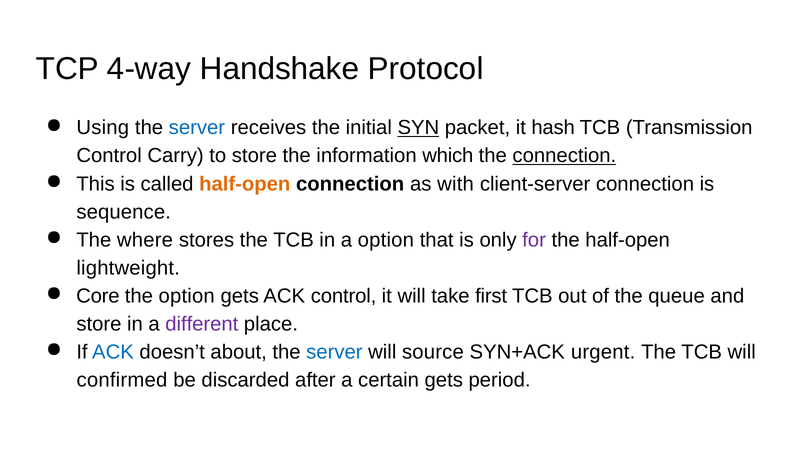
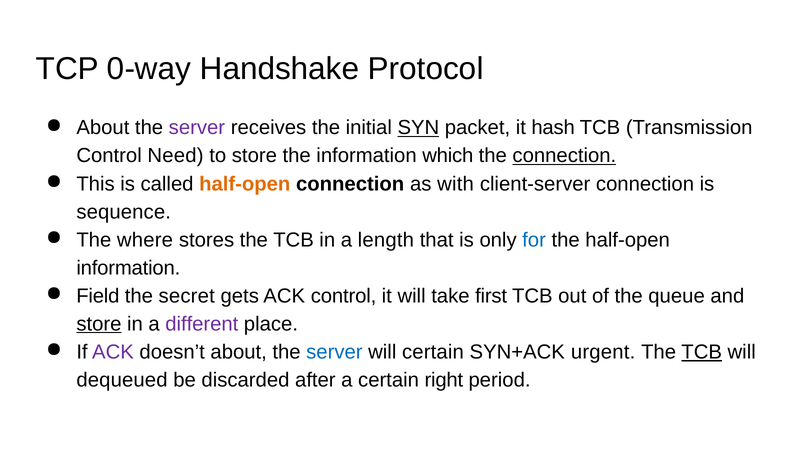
4-way: 4-way -> 0-way
Using at (103, 128): Using -> About
server at (197, 128) colour: blue -> purple
Carry: Carry -> Need
a option: option -> length
for colour: purple -> blue
lightweight at (128, 268): lightweight -> information
Core: Core -> Field
the option: option -> secret
store at (99, 324) underline: none -> present
ACK at (113, 352) colour: blue -> purple
will source: source -> certain
TCB at (702, 352) underline: none -> present
confirmed: confirmed -> dequeued
certain gets: gets -> right
